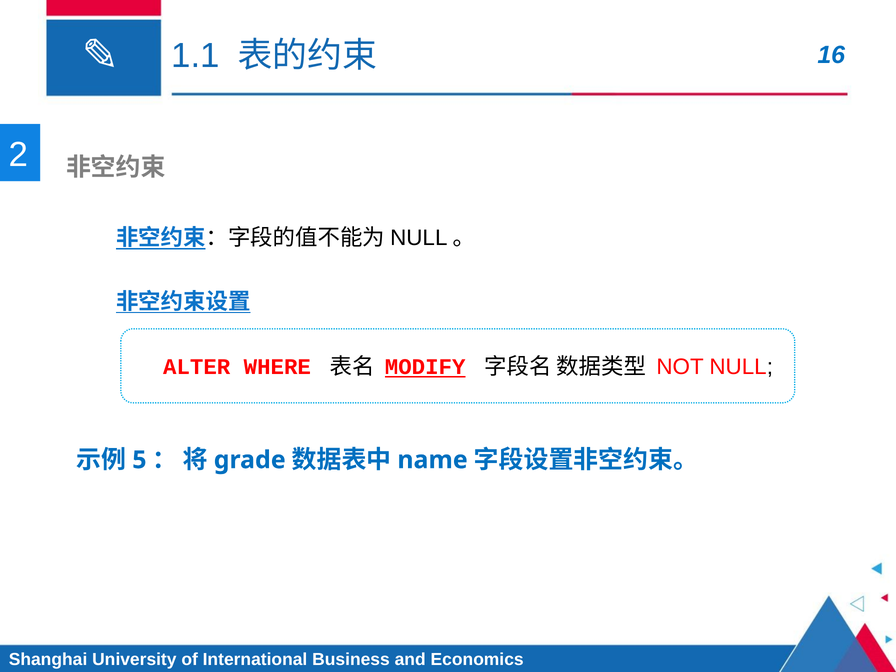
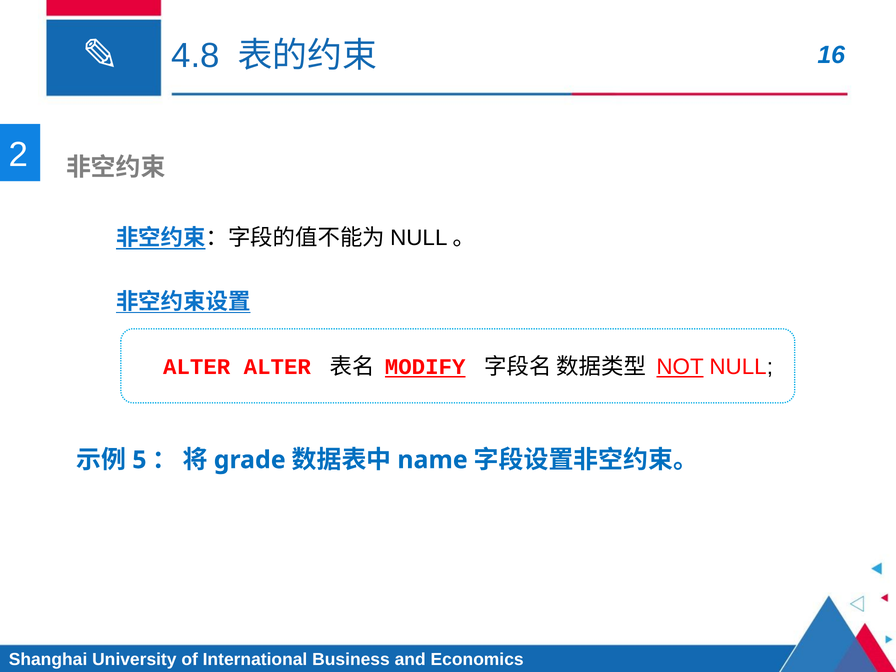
1.1: 1.1 -> 4.8
ALTER WHERE: WHERE -> ALTER
NOT underline: none -> present
